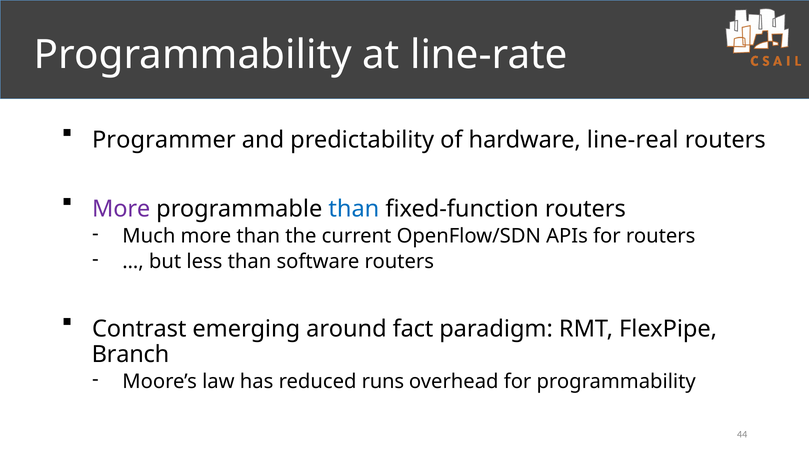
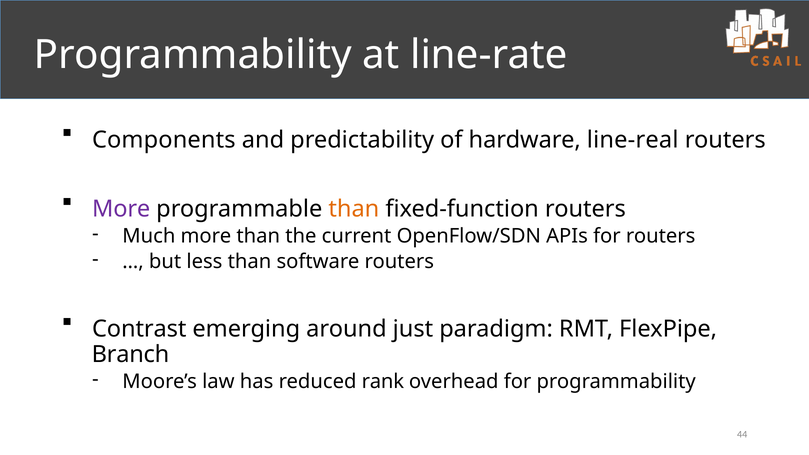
Programmer: Programmer -> Components
than at (354, 209) colour: blue -> orange
fact: fact -> just
runs: runs -> rank
